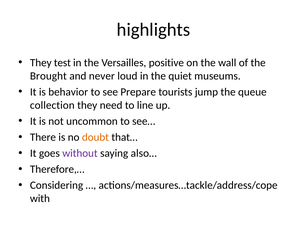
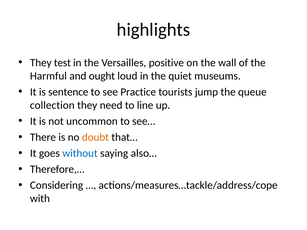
Brought: Brought -> Harmful
never: never -> ought
behavior: behavior -> sentence
Prepare: Prepare -> Practice
without colour: purple -> blue
